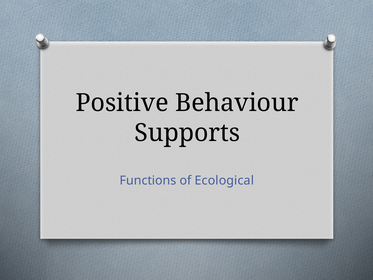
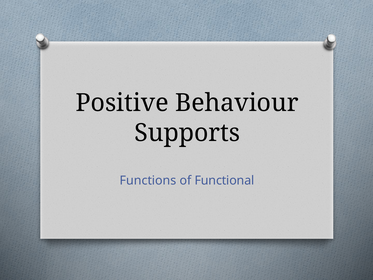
Ecological: Ecological -> Functional
